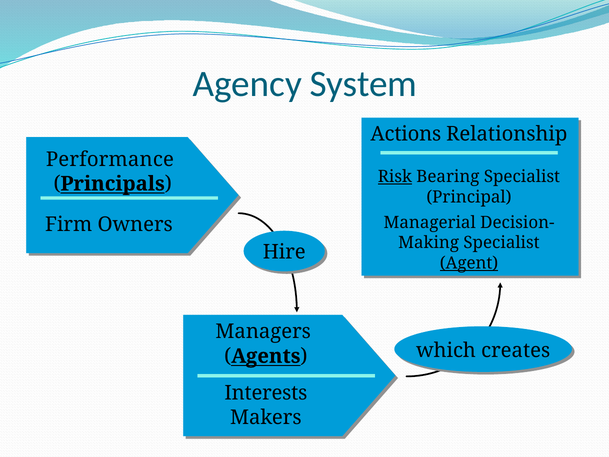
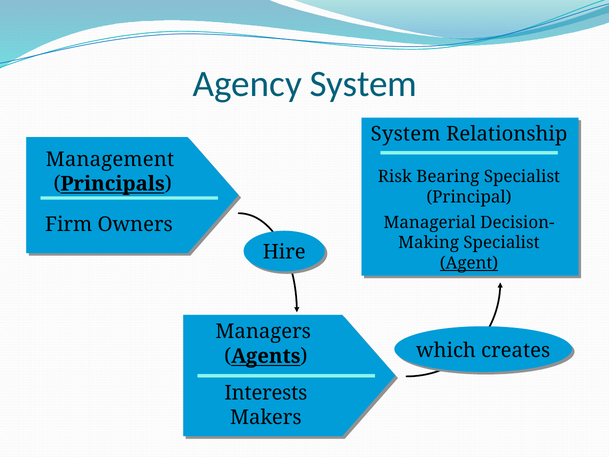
Actions at (406, 134): Actions -> System
Performance: Performance -> Management
Risk underline: present -> none
